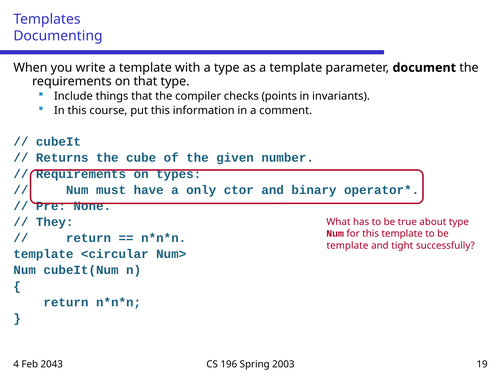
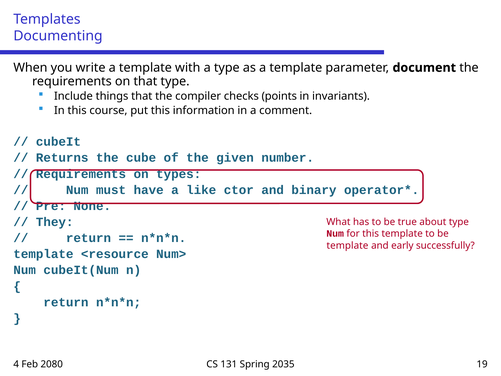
only: only -> like
tight: tight -> early
<circular: <circular -> <resource
2043: 2043 -> 2080
196: 196 -> 131
2003: 2003 -> 2035
